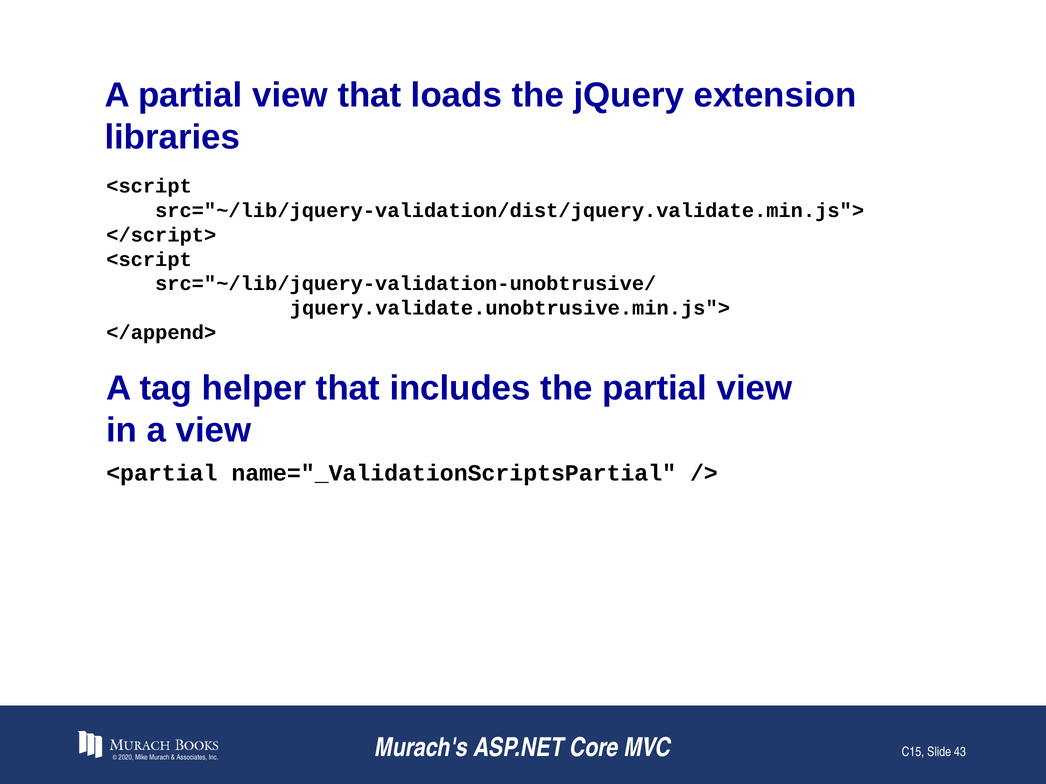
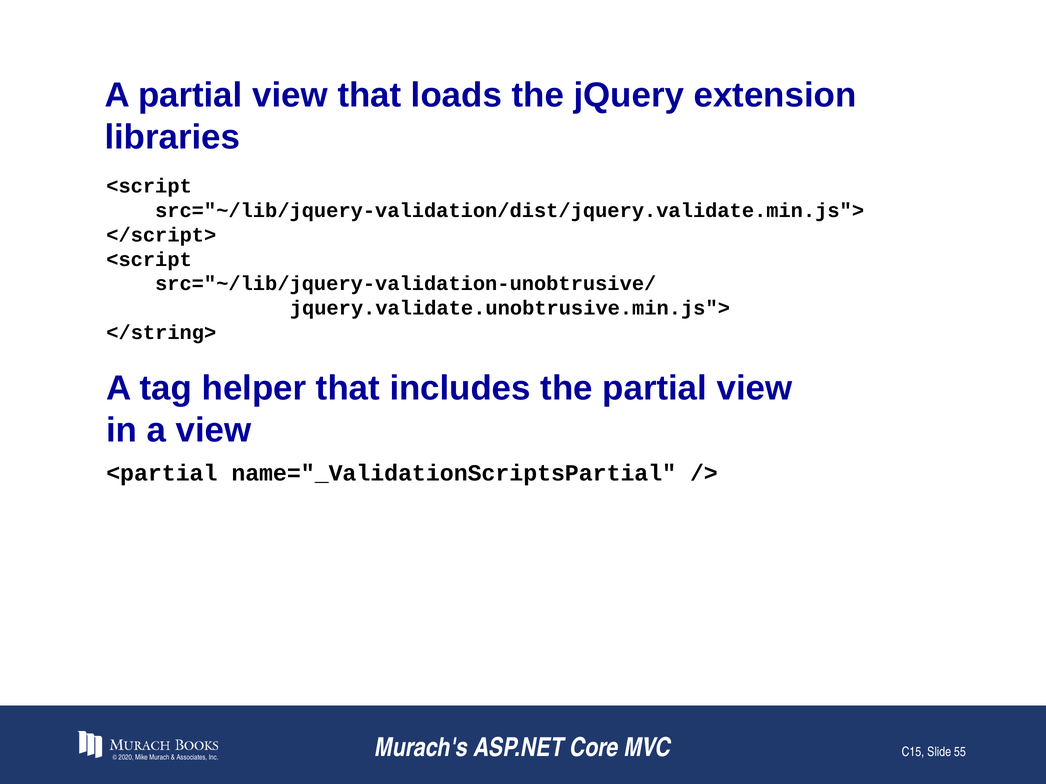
</append>: </append> -> </string>
43: 43 -> 55
